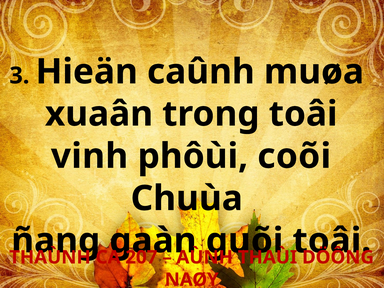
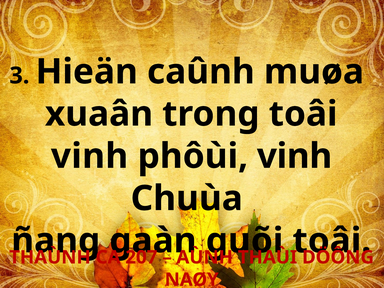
phôùi coõi: coõi -> vinh
